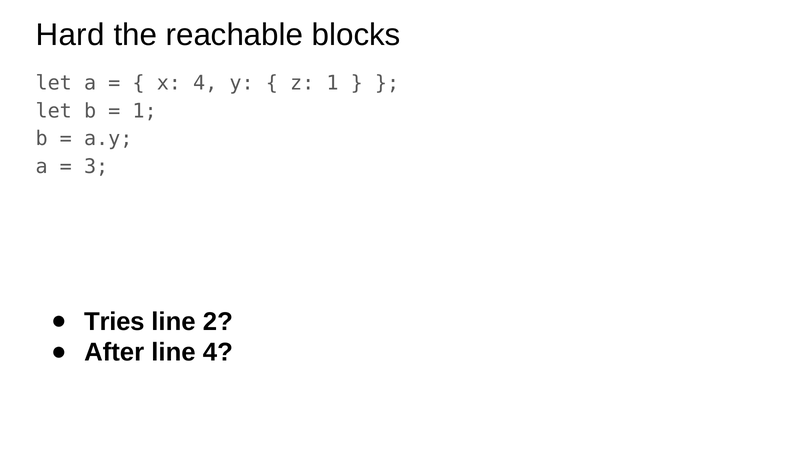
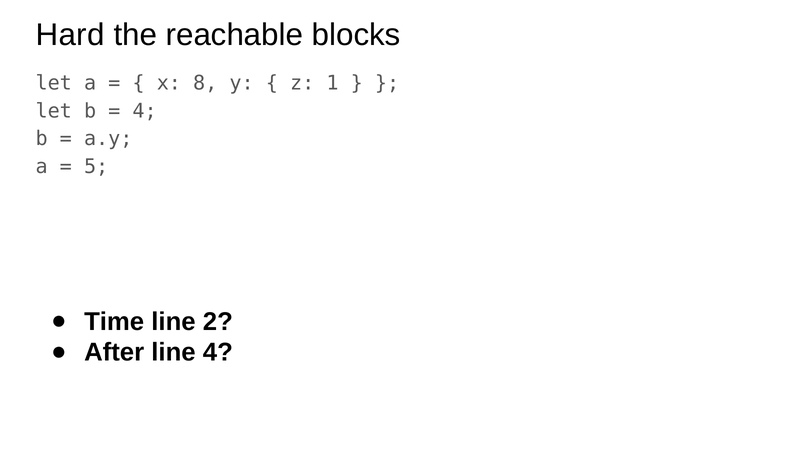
x 4: 4 -> 8
1 at (145, 111): 1 -> 4
3: 3 -> 5
Tries: Tries -> Time
